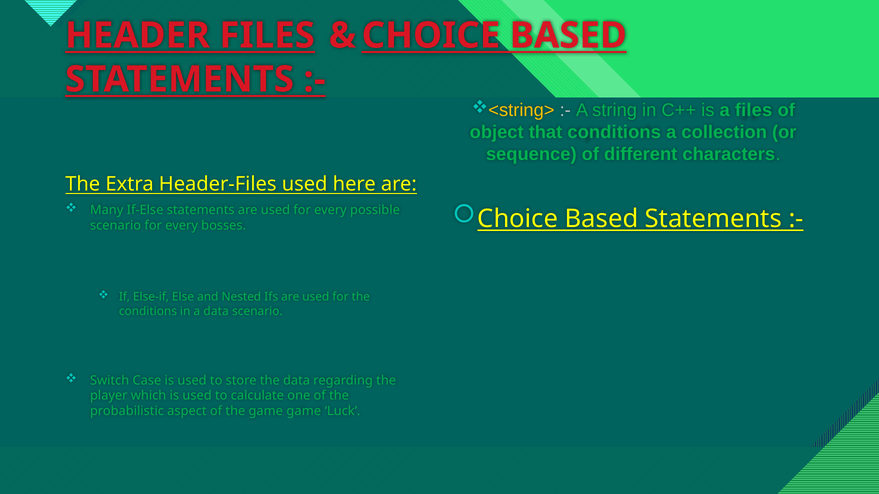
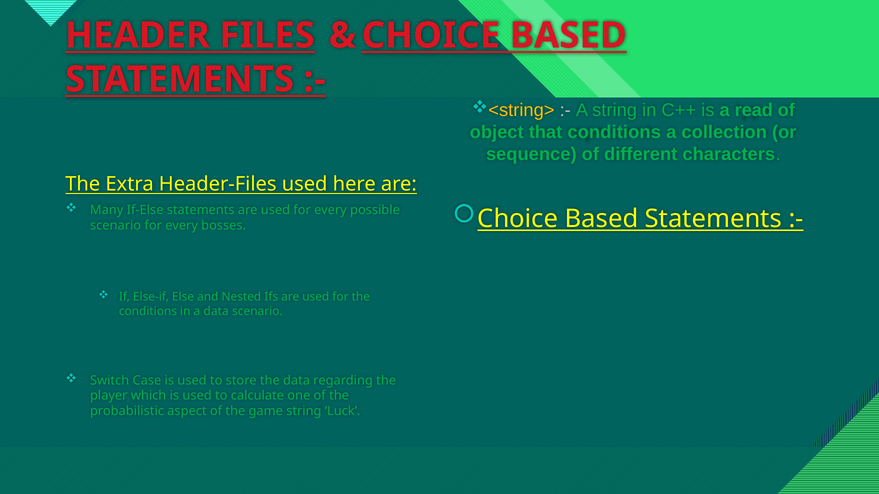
a files: files -> read
game game: game -> string
